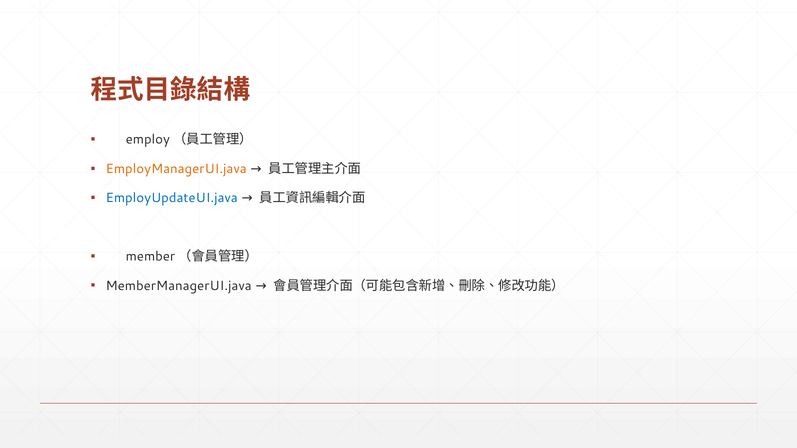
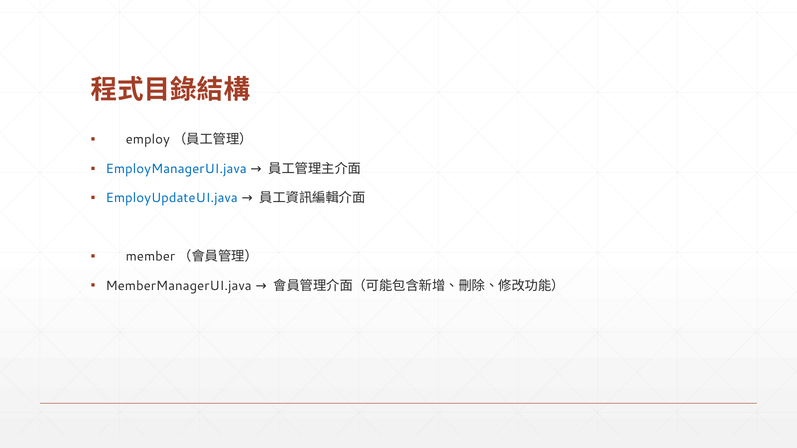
EmployManagerUI.java colour: orange -> blue
